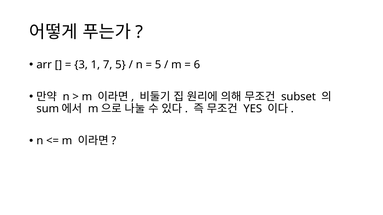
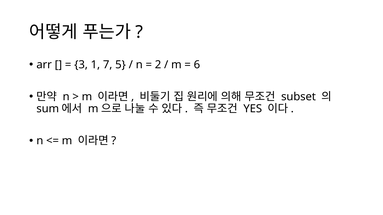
5 at (158, 65): 5 -> 2
